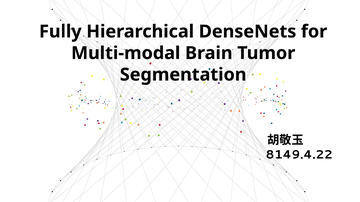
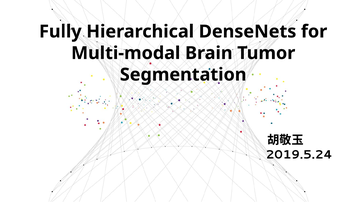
8149.4.22: 8149.4.22 -> 2019.5.24
